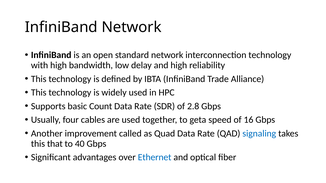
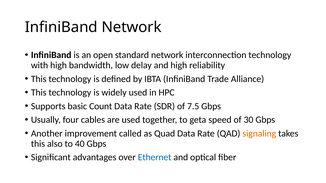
2.8: 2.8 -> 7.5
16: 16 -> 30
signaling colour: blue -> orange
that: that -> also
